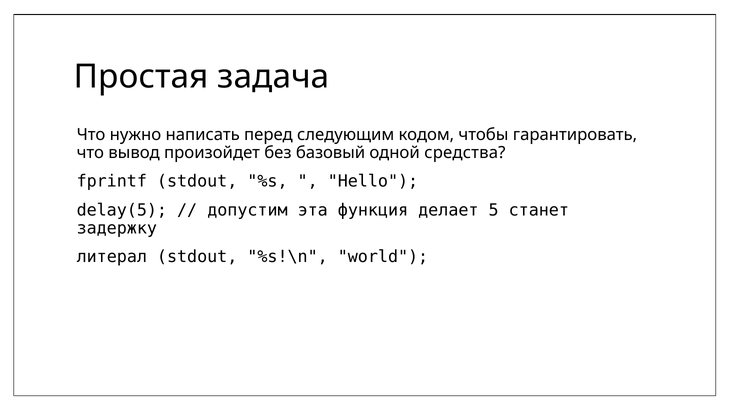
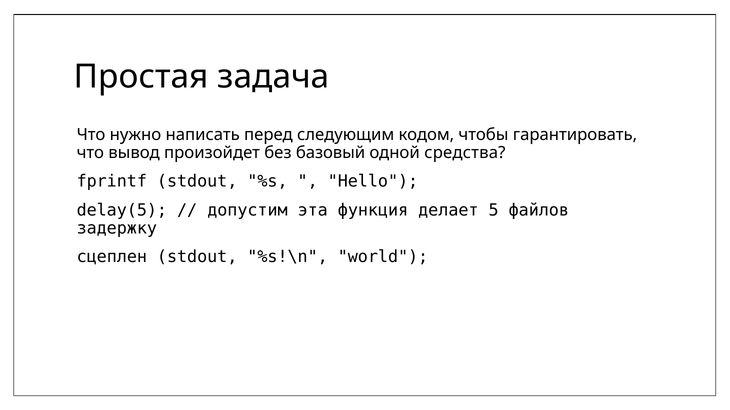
станет: станет -> файлов
литерал: литерал -> сцеплен
